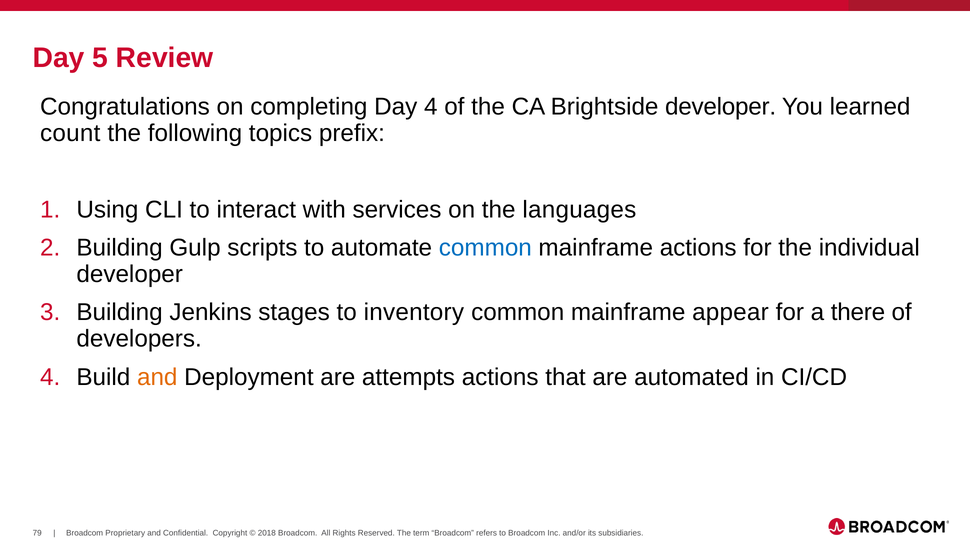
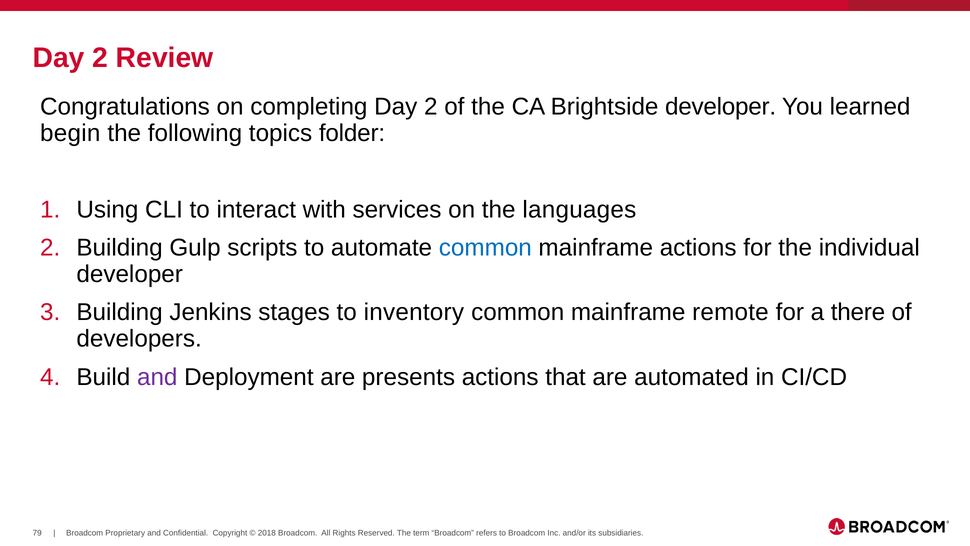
5 at (100, 58): 5 -> 2
completing Day 4: 4 -> 2
count: count -> begin
prefix: prefix -> folder
appear: appear -> remote
and at (157, 377) colour: orange -> purple
attempts: attempts -> presents
